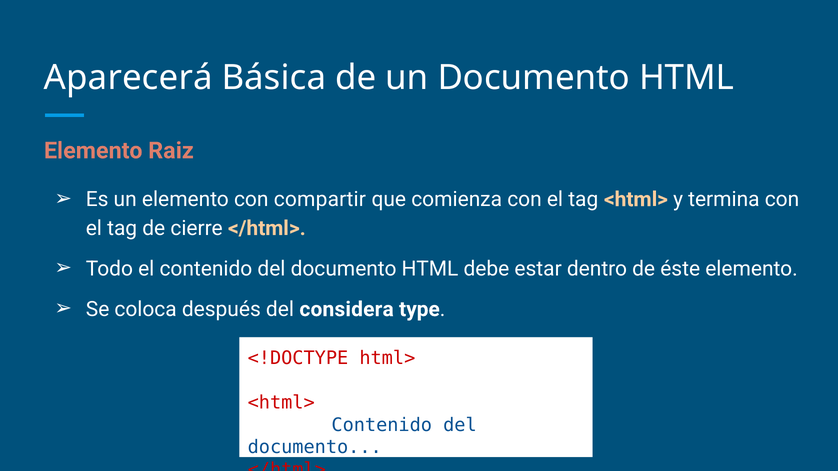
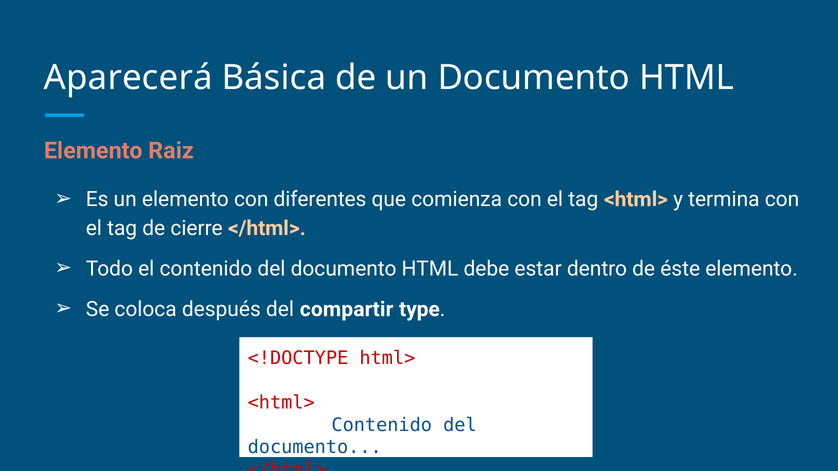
compartir: compartir -> diferentes
considera: considera -> compartir
